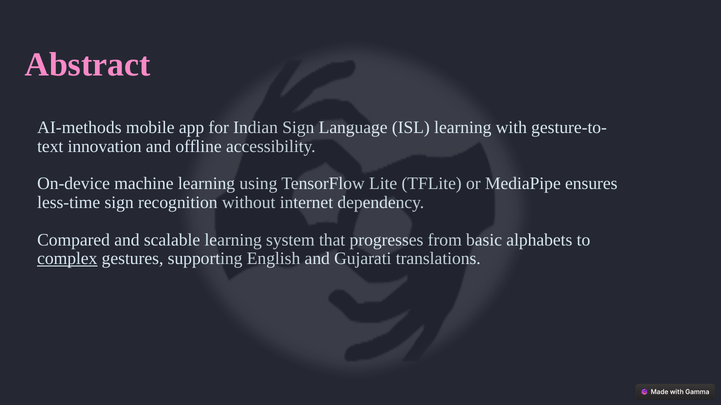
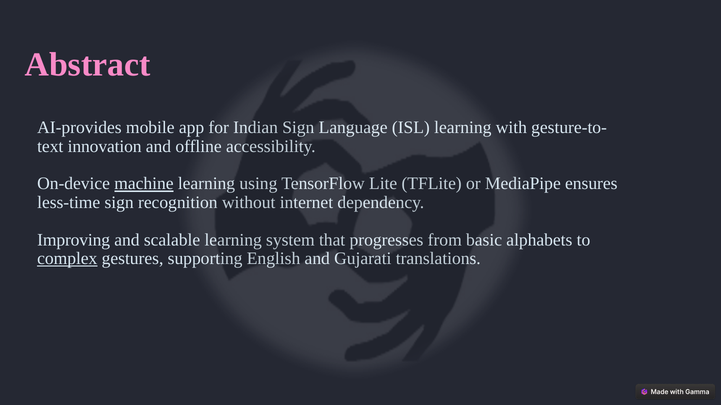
AI-methods: AI-methods -> AI-provides
machine underline: none -> present
Compared: Compared -> Improving
